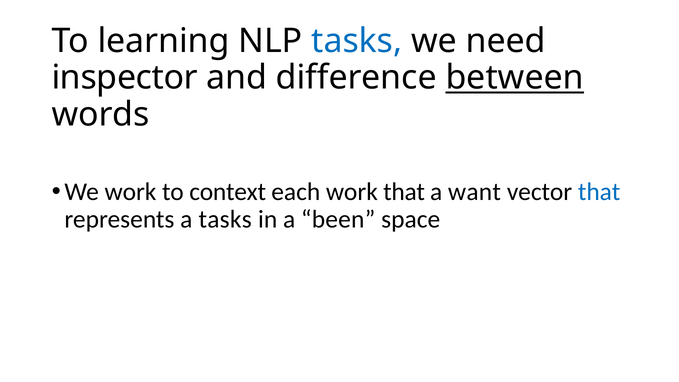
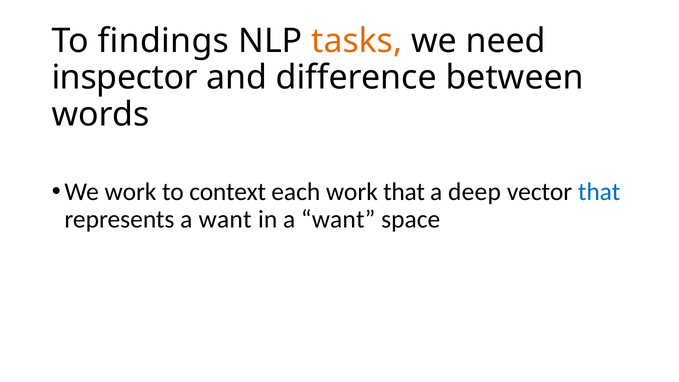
learning: learning -> findings
tasks at (357, 41) colour: blue -> orange
between underline: present -> none
want: want -> deep
represents a tasks: tasks -> want
in a been: been -> want
